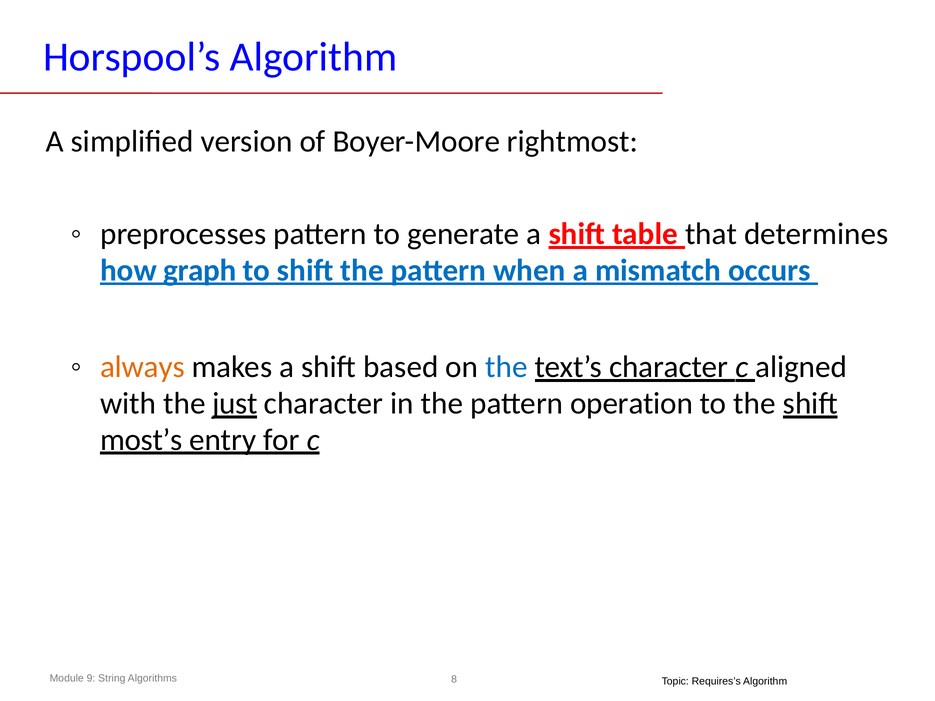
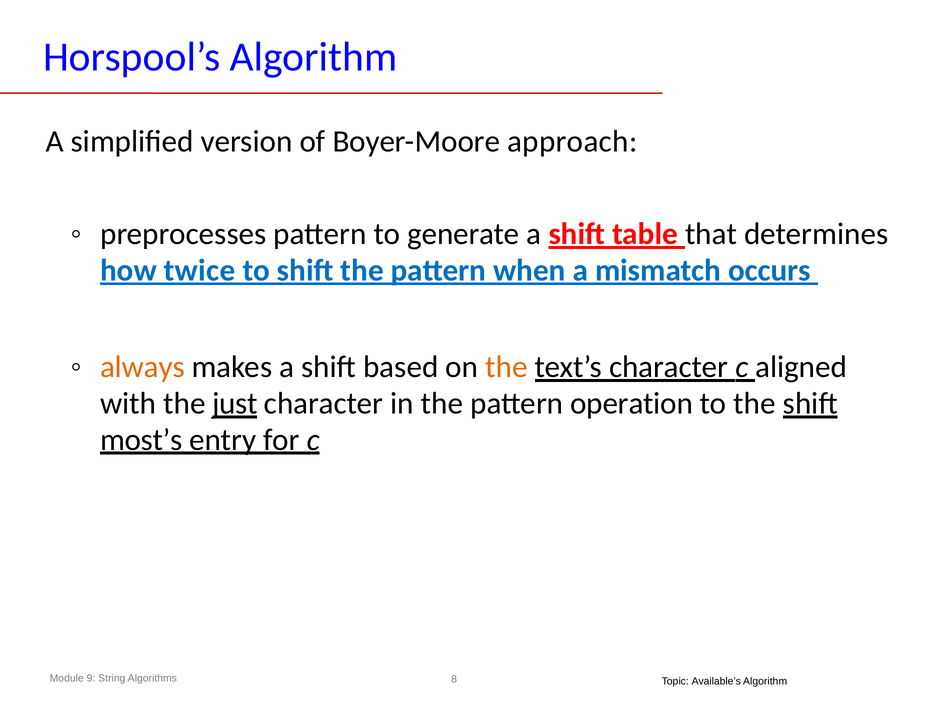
rightmost: rightmost -> approach
graph: graph -> twice
the at (506, 367) colour: blue -> orange
Requires’s: Requires’s -> Available’s
